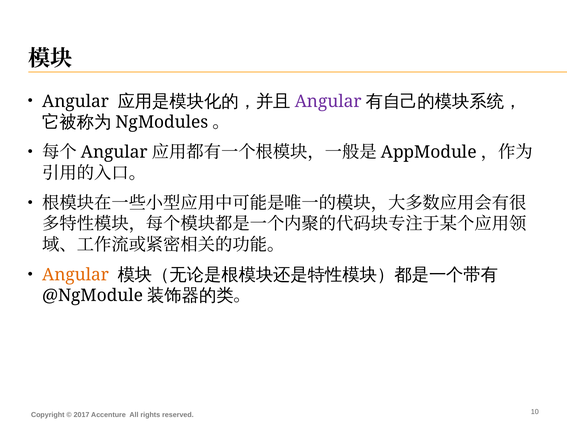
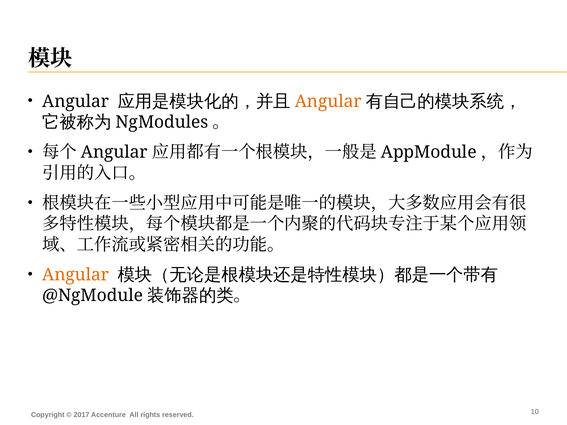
Angular at (328, 101) colour: purple -> orange
